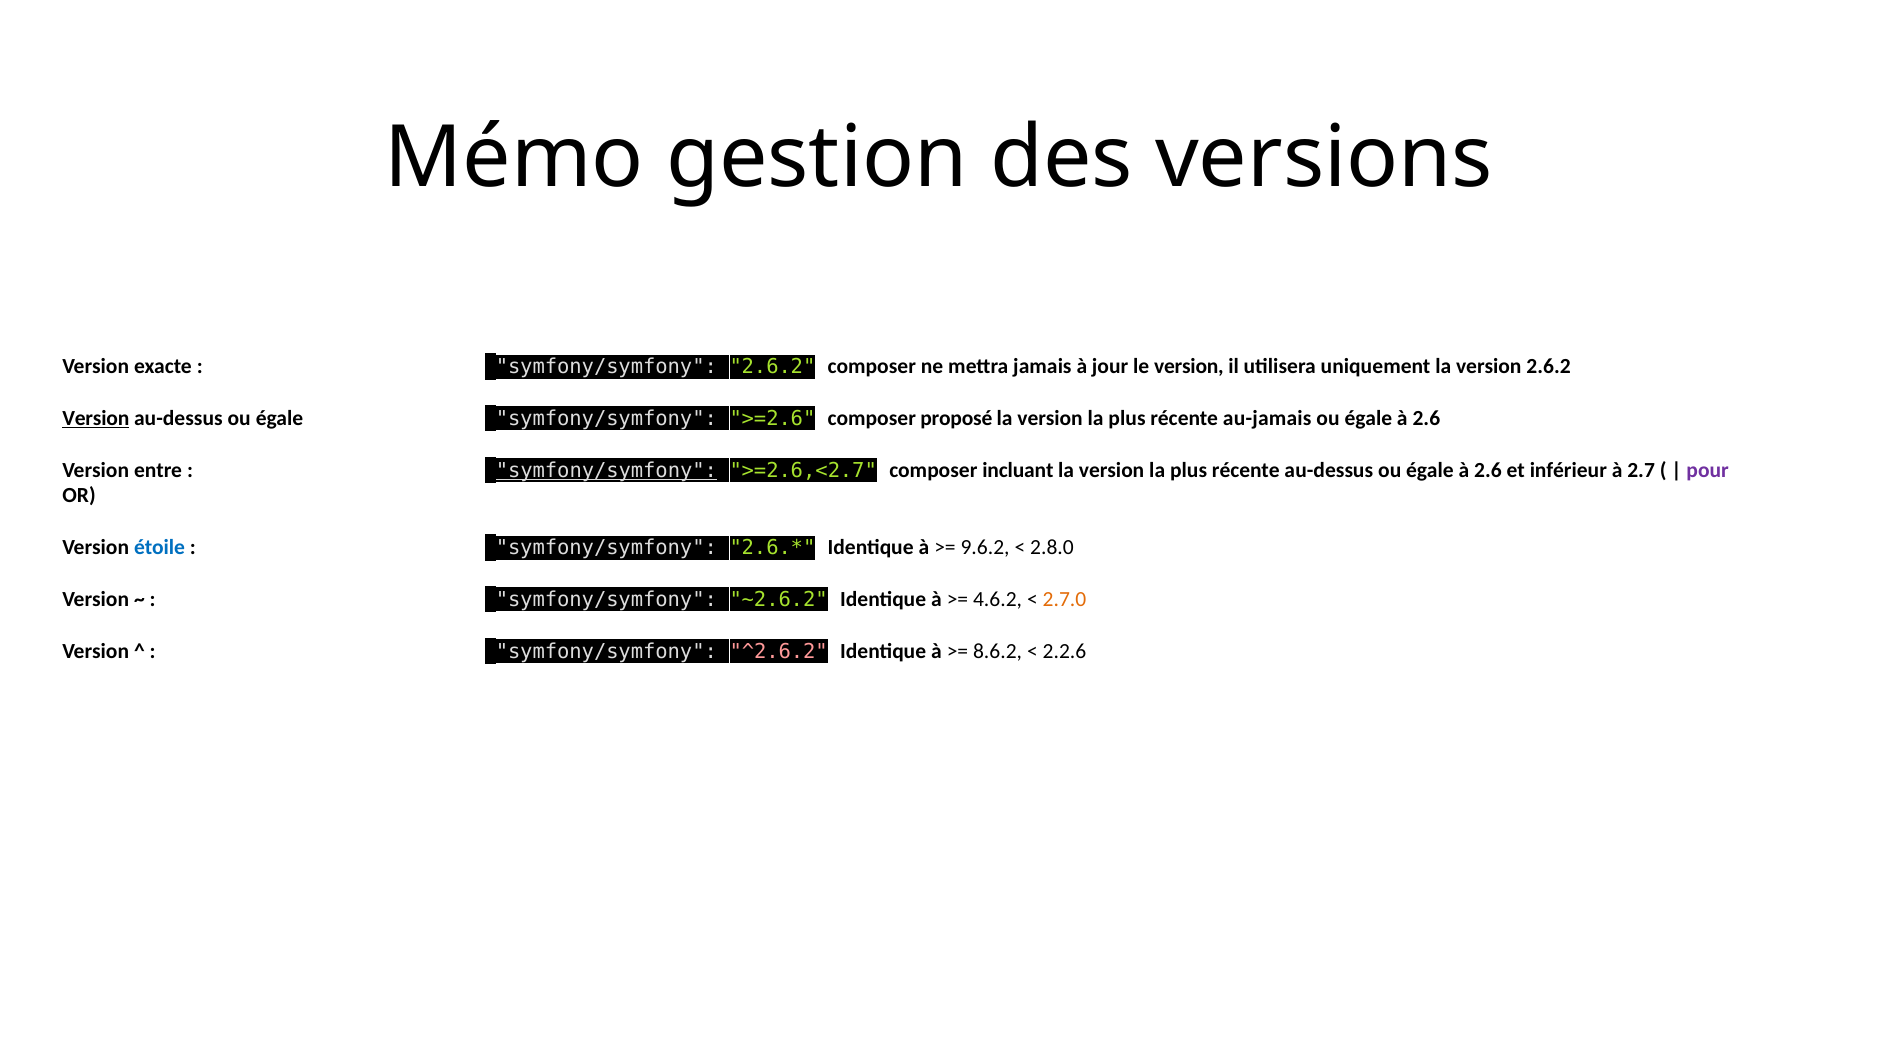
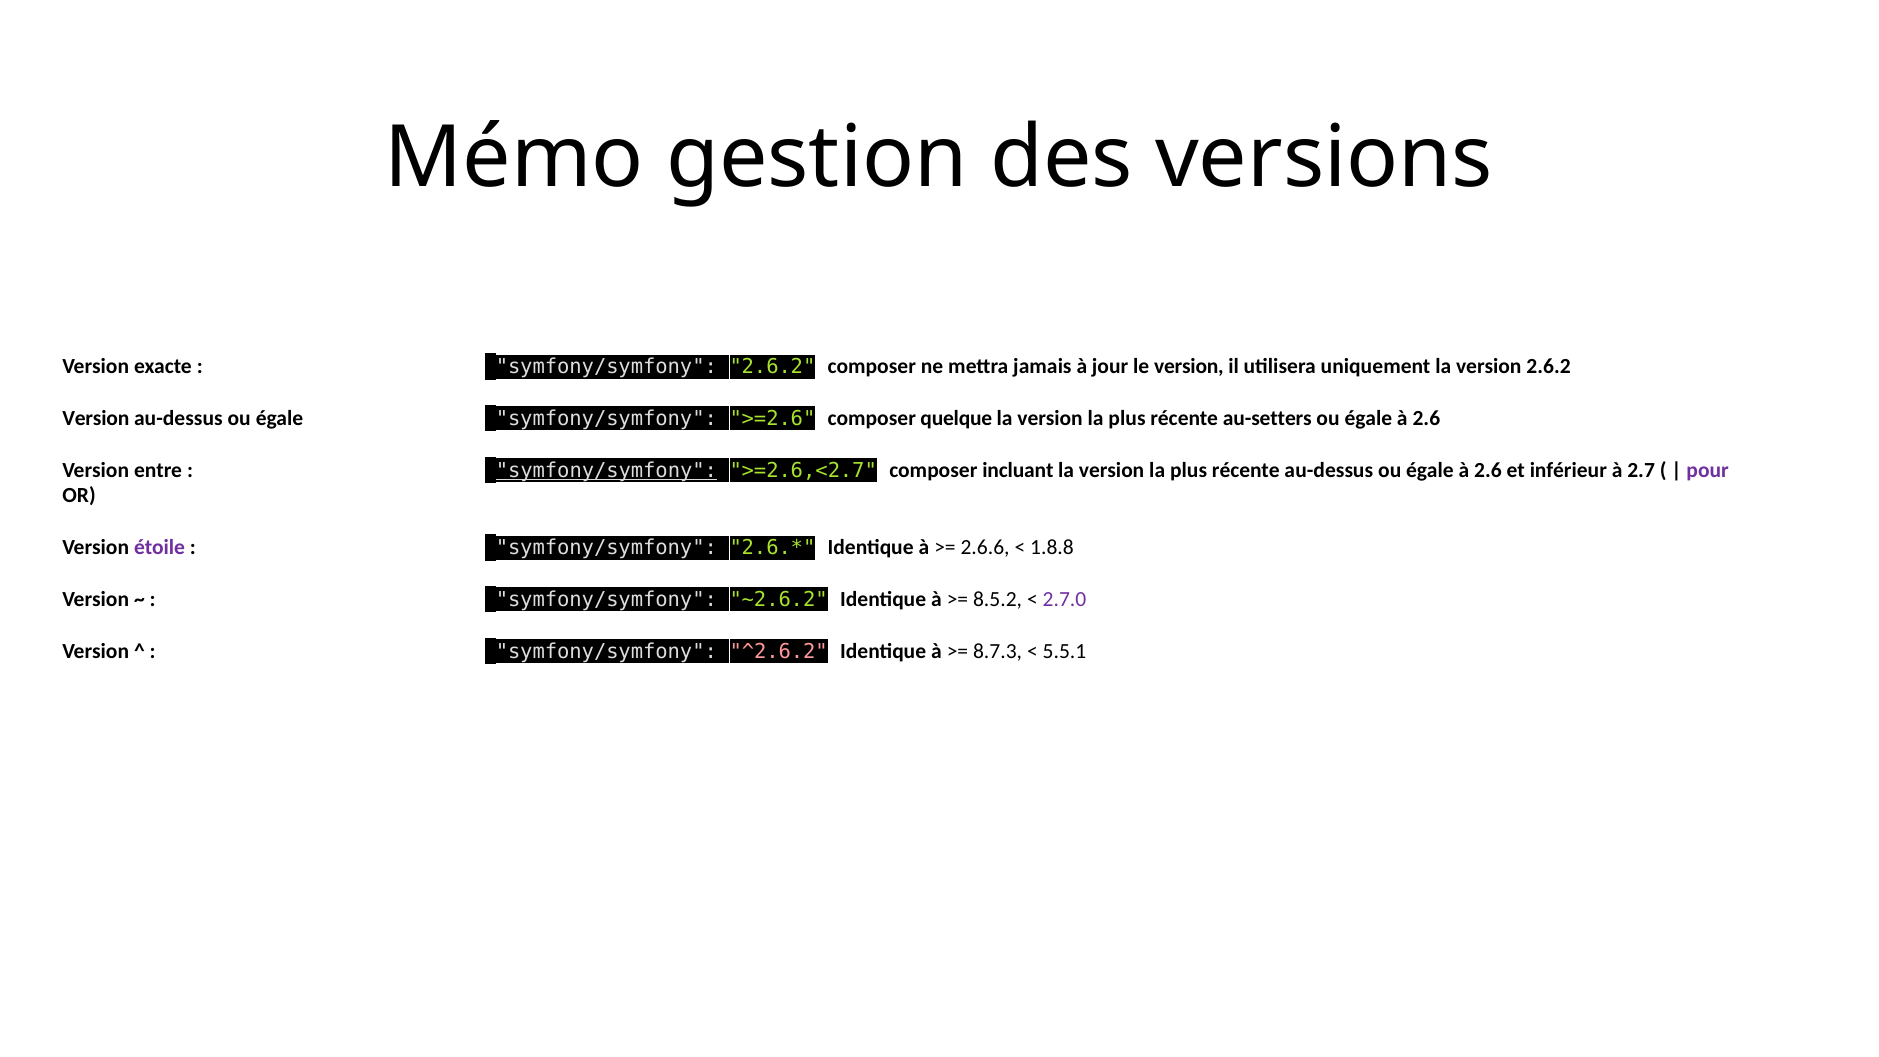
Version at (96, 418) underline: present -> none
proposé: proposé -> quelque
au-jamais: au-jamais -> au-setters
étoile colour: blue -> purple
9.6.2: 9.6.2 -> 2.6.6
2.8.0: 2.8.0 -> 1.8.8
4.6.2: 4.6.2 -> 8.5.2
2.7.0 colour: orange -> purple
8.6.2: 8.6.2 -> 8.7.3
2.2.6: 2.2.6 -> 5.5.1
